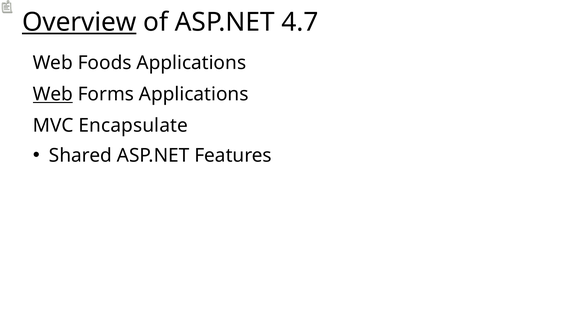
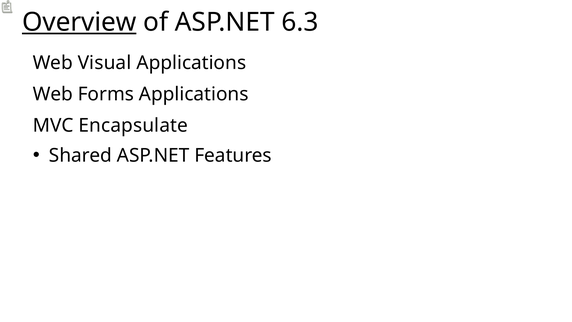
4.7: 4.7 -> 6.3
Foods: Foods -> Visual
Web at (53, 94) underline: present -> none
